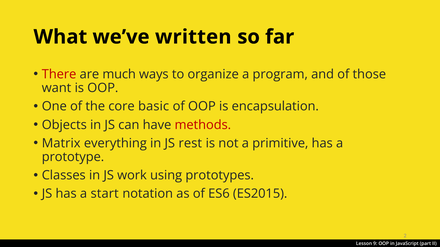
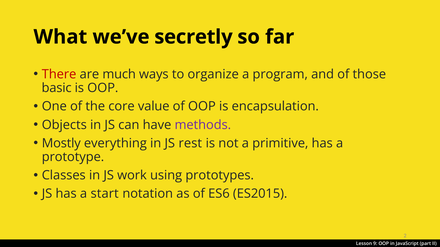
written: written -> secretly
want: want -> basic
basic: basic -> value
methods colour: red -> purple
Matrix: Matrix -> Mostly
